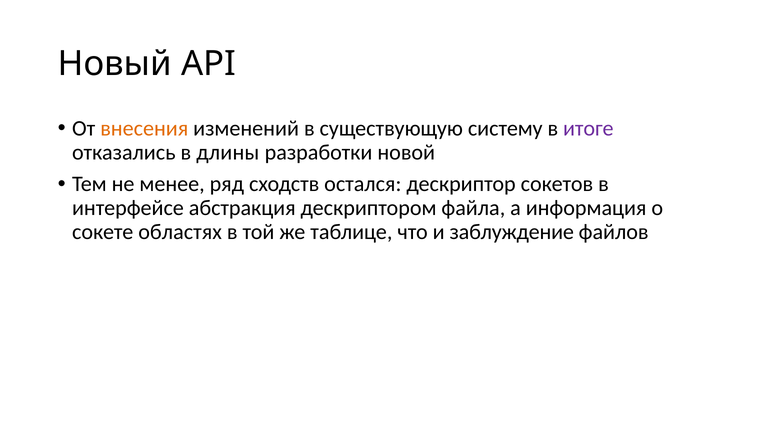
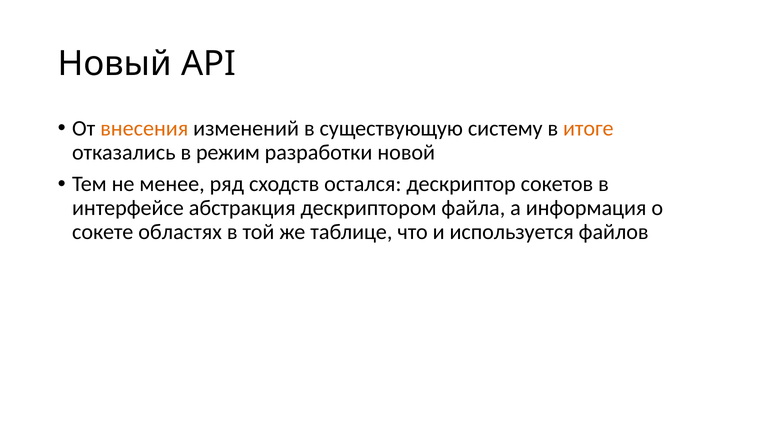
итоге colour: purple -> orange
длины: длины -> режим
заблуждение: заблуждение -> используется
